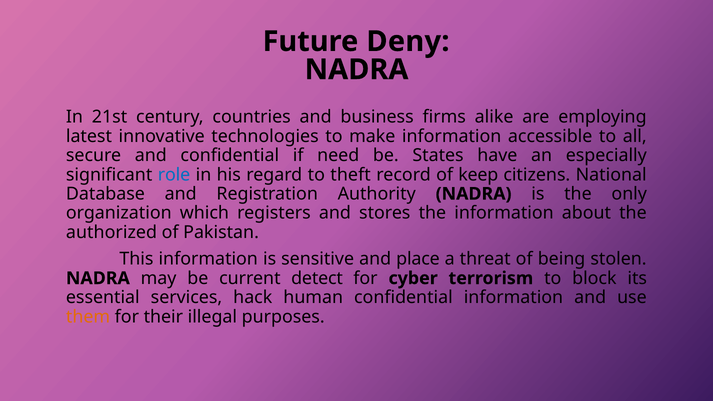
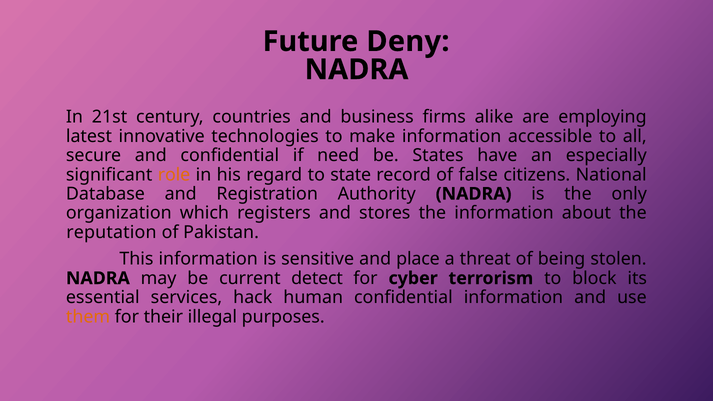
role colour: blue -> orange
theft: theft -> state
keep: keep -> false
authorized: authorized -> reputation
